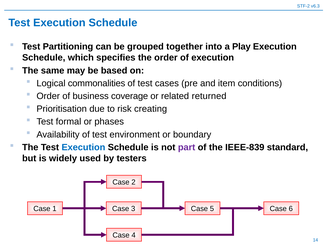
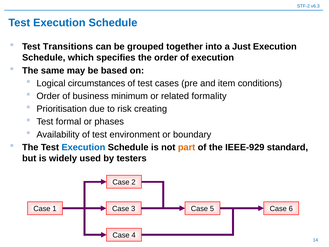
Partitioning: Partitioning -> Transitions
Play: Play -> Just
commonalities: commonalities -> circumstances
coverage: coverage -> minimum
returned: returned -> formality
part colour: purple -> orange
IEEE-839: IEEE-839 -> IEEE-929
